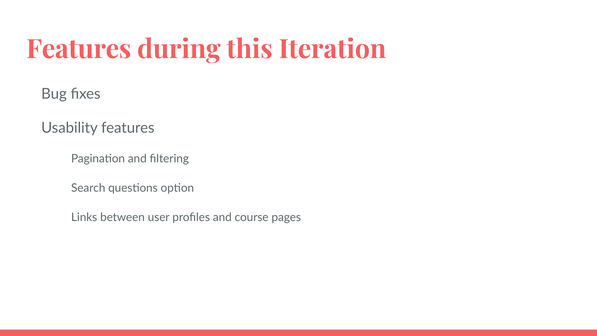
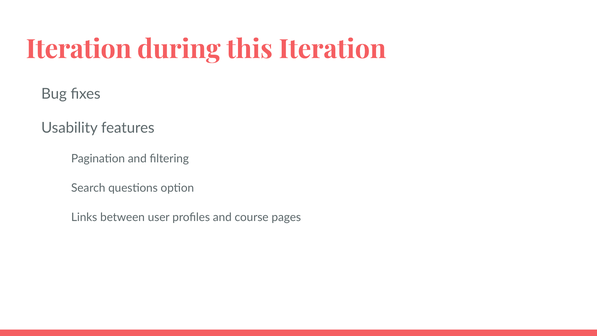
Features at (79, 49): Features -> Iteration
